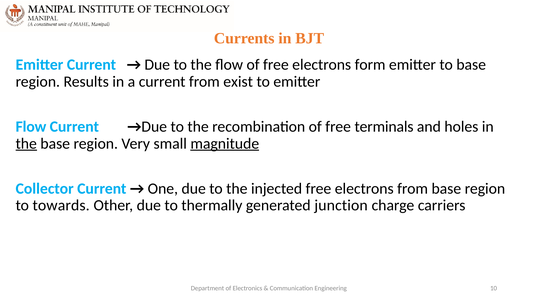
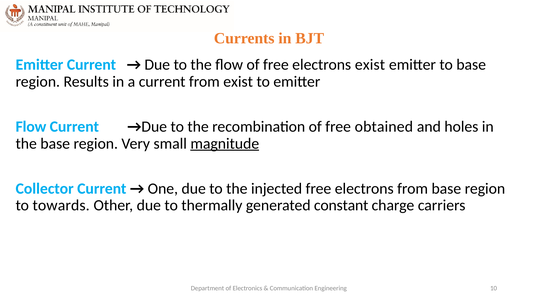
electrons form: form -> exist
terminals: terminals -> obtained
the at (26, 144) underline: present -> none
junction: junction -> constant
